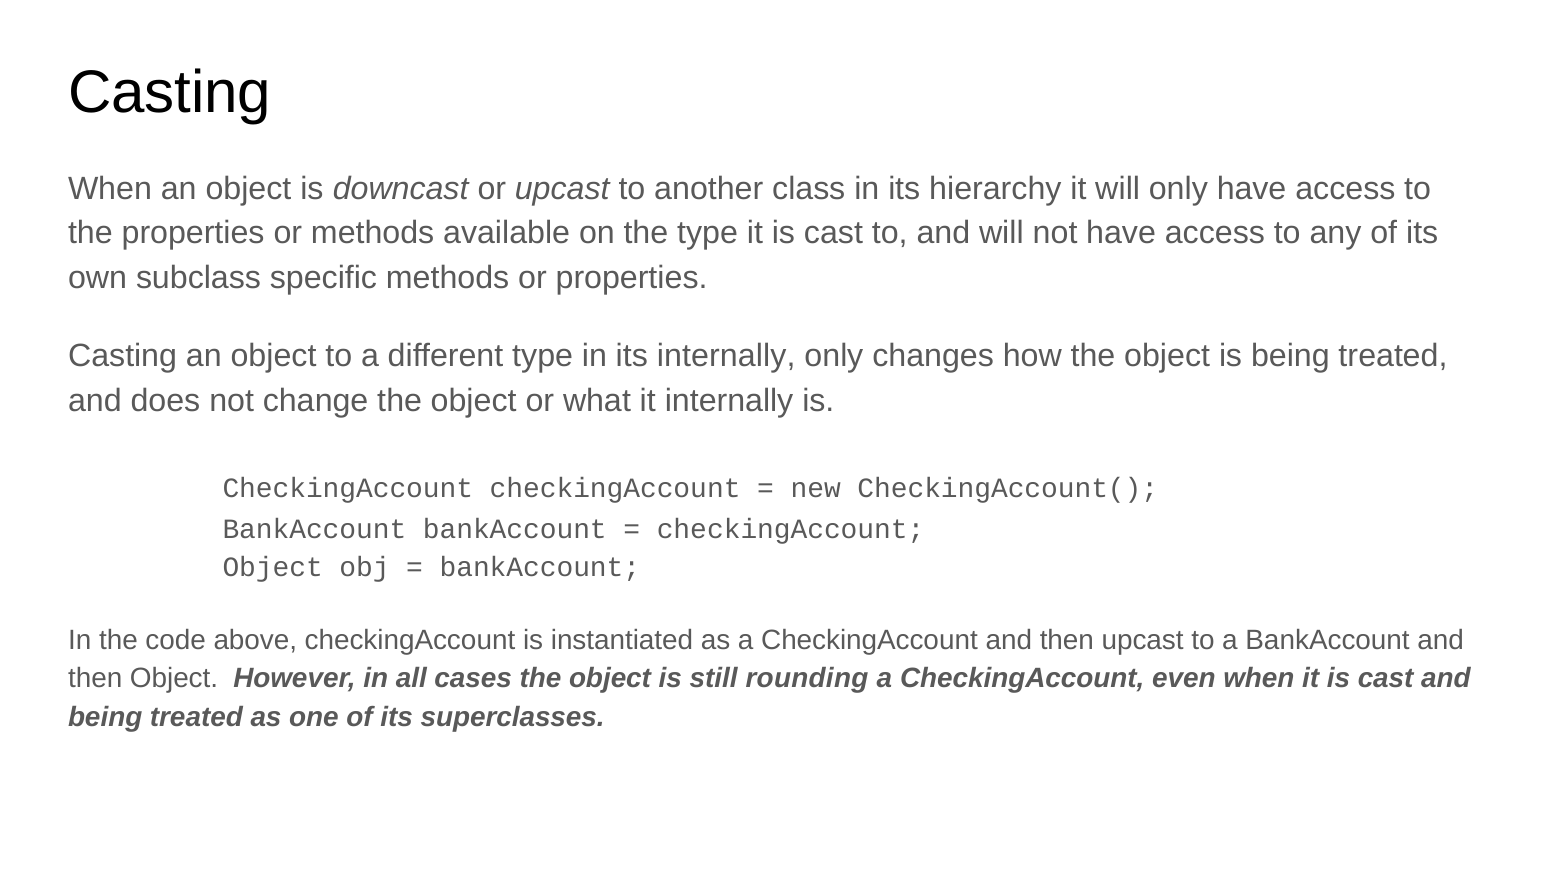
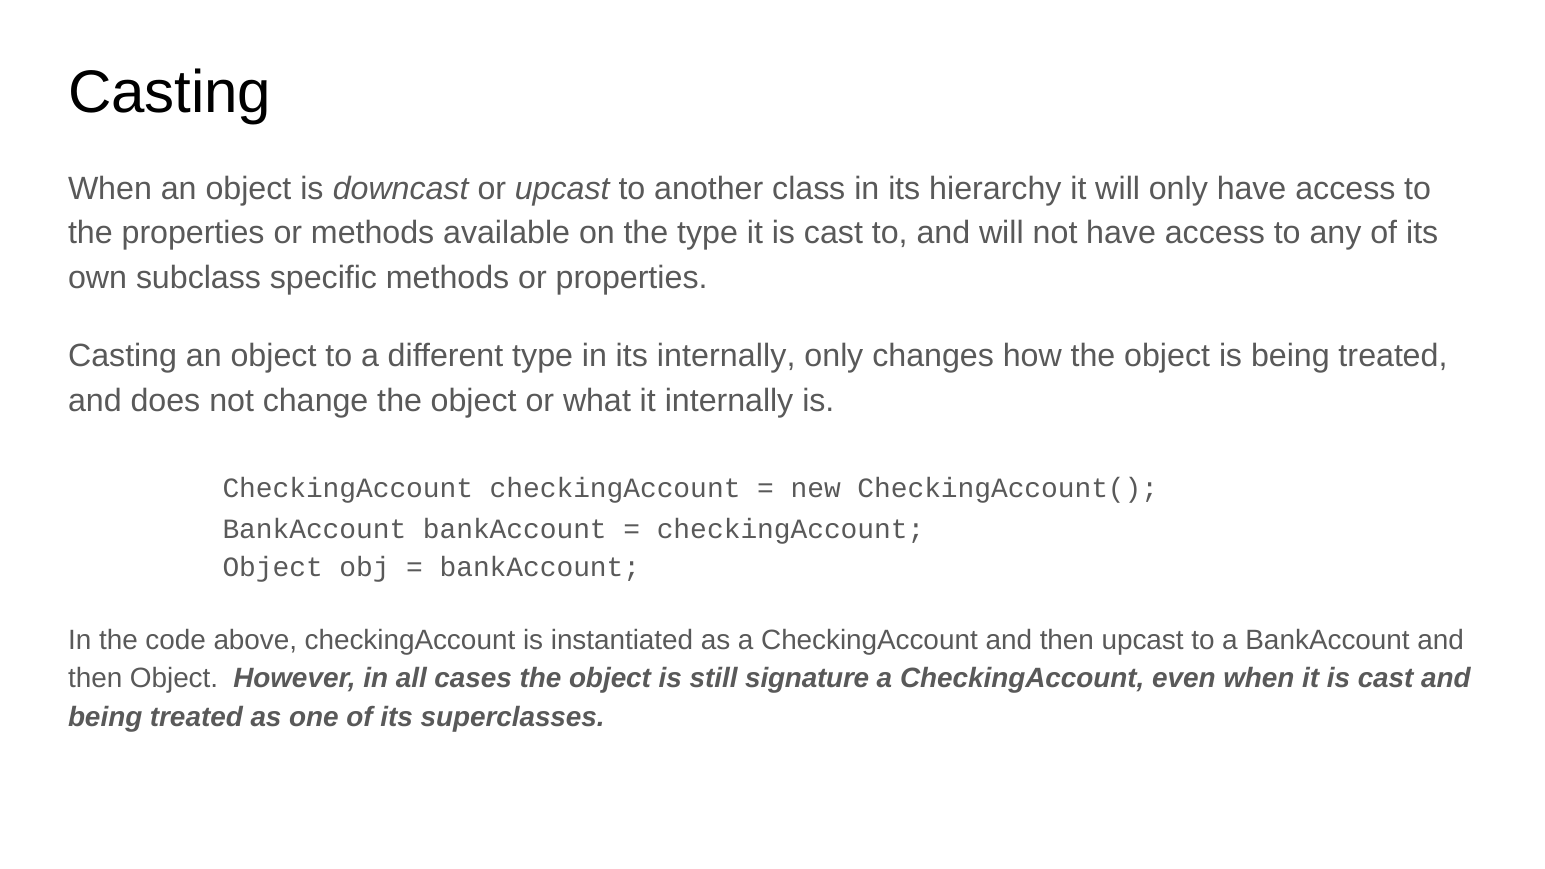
rounding: rounding -> signature
